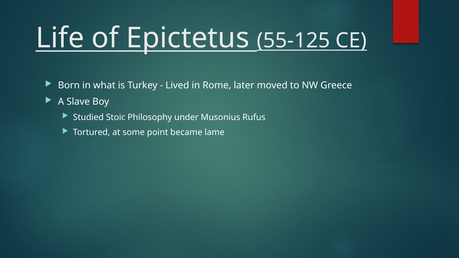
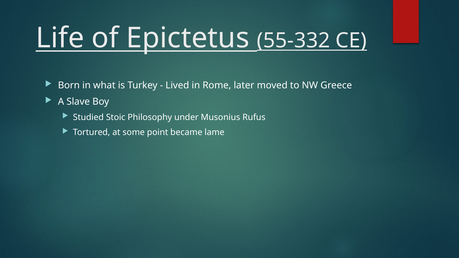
55-125: 55-125 -> 55-332
